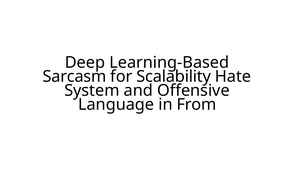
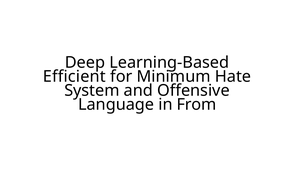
Sarcasm: Sarcasm -> Efficient
Scalability: Scalability -> Minimum
